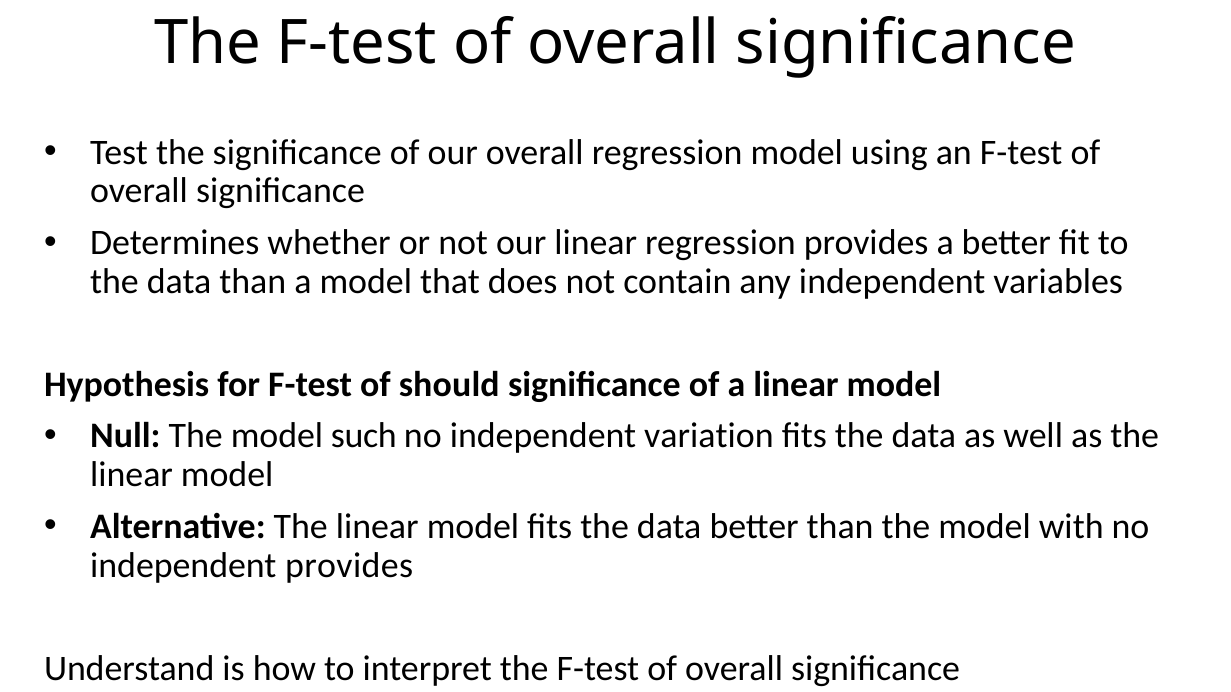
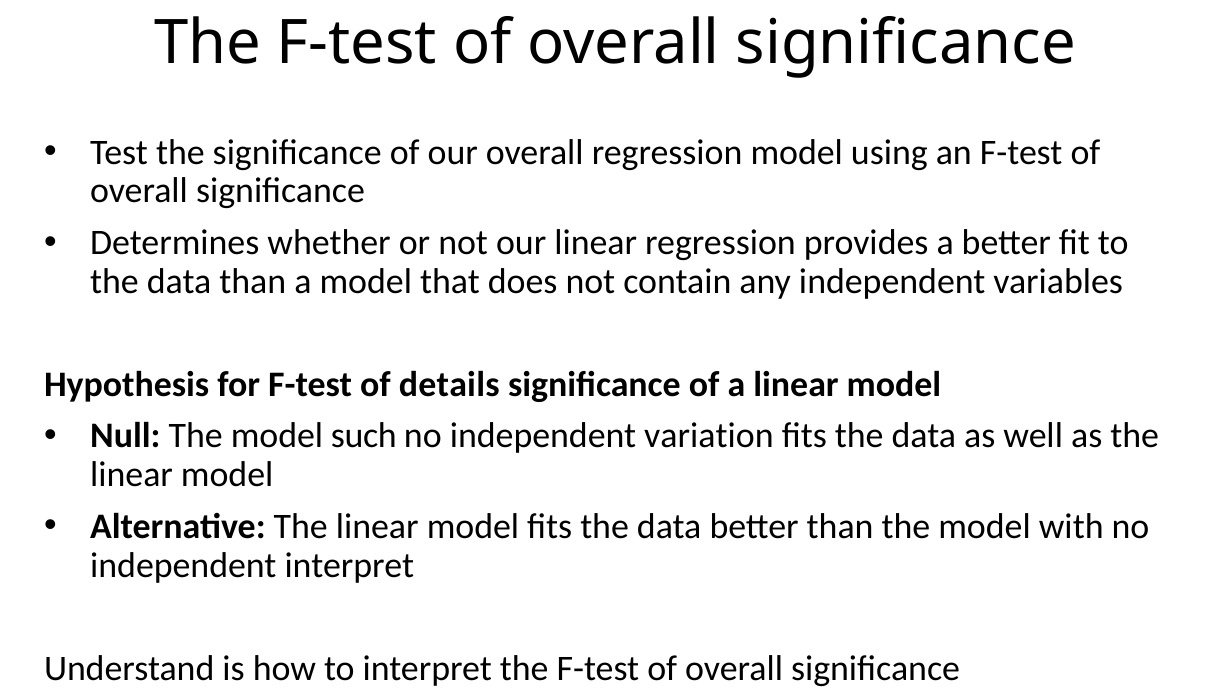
should: should -> details
independent provides: provides -> interpret
